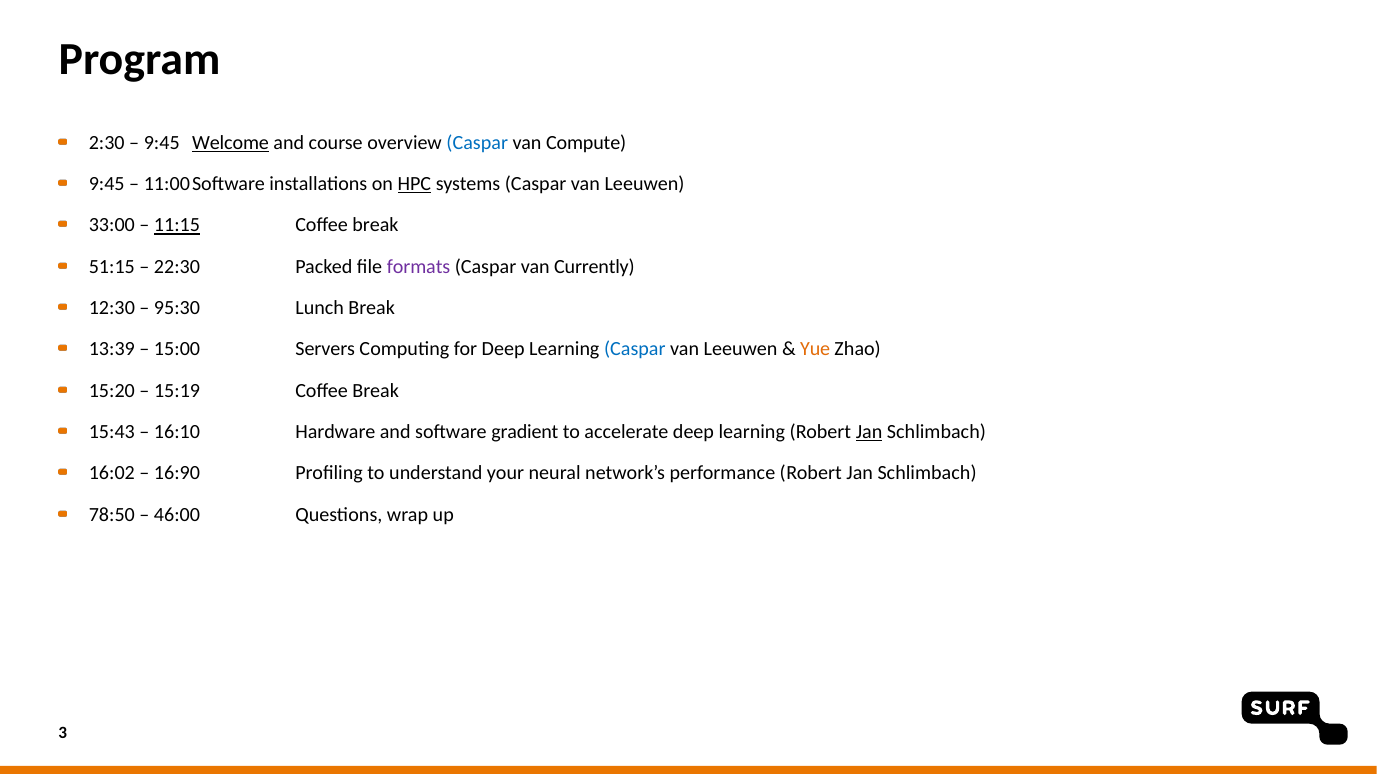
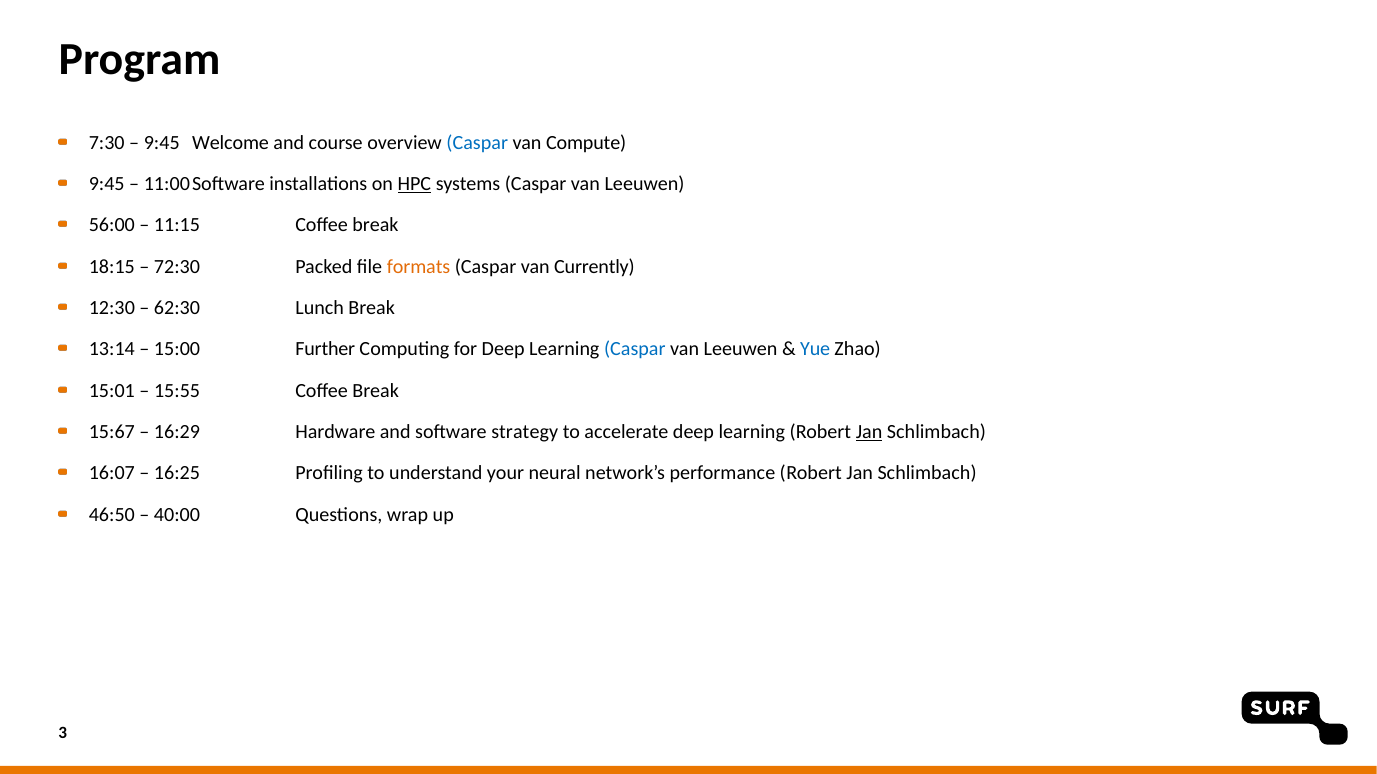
2:30: 2:30 -> 7:30
Welcome underline: present -> none
33:00: 33:00 -> 56:00
11:15 underline: present -> none
51:15: 51:15 -> 18:15
22:30: 22:30 -> 72:30
formats colour: purple -> orange
95:30: 95:30 -> 62:30
13:39: 13:39 -> 13:14
Servers: Servers -> Further
Yue colour: orange -> blue
15:20: 15:20 -> 15:01
15:19: 15:19 -> 15:55
15:43: 15:43 -> 15:67
16:10: 16:10 -> 16:29
gradient: gradient -> strategy
16:02: 16:02 -> 16:07
16:90: 16:90 -> 16:25
78:50: 78:50 -> 46:50
46:00: 46:00 -> 40:00
